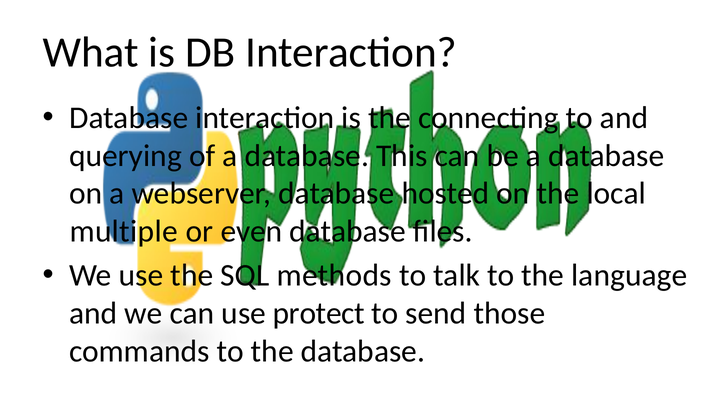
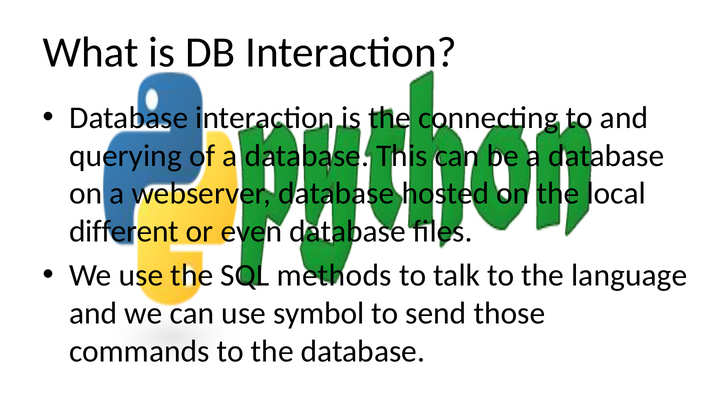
multiple: multiple -> different
protect: protect -> symbol
